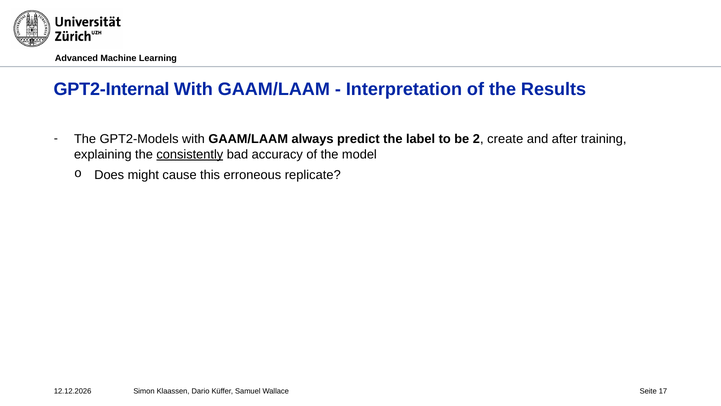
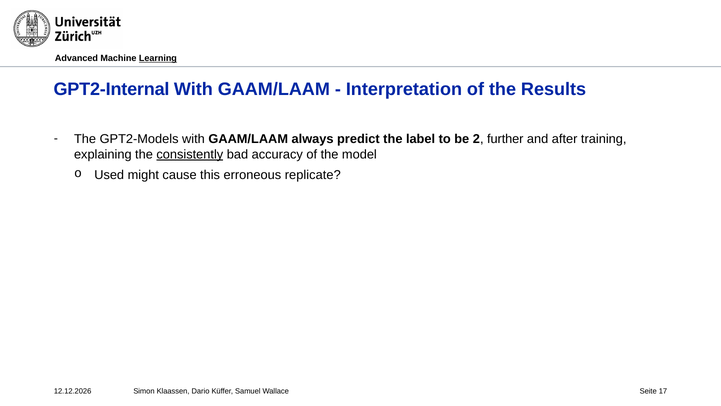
Learning underline: none -> present
create: create -> further
Does: Does -> Used
